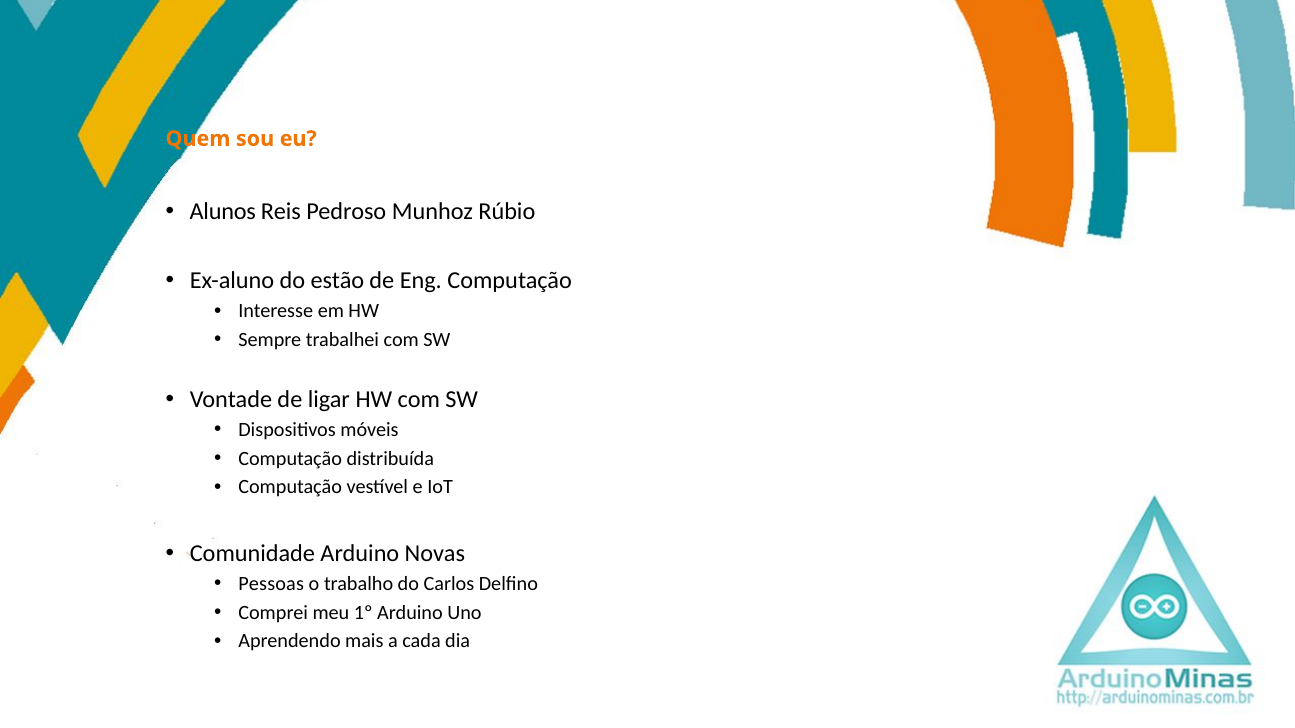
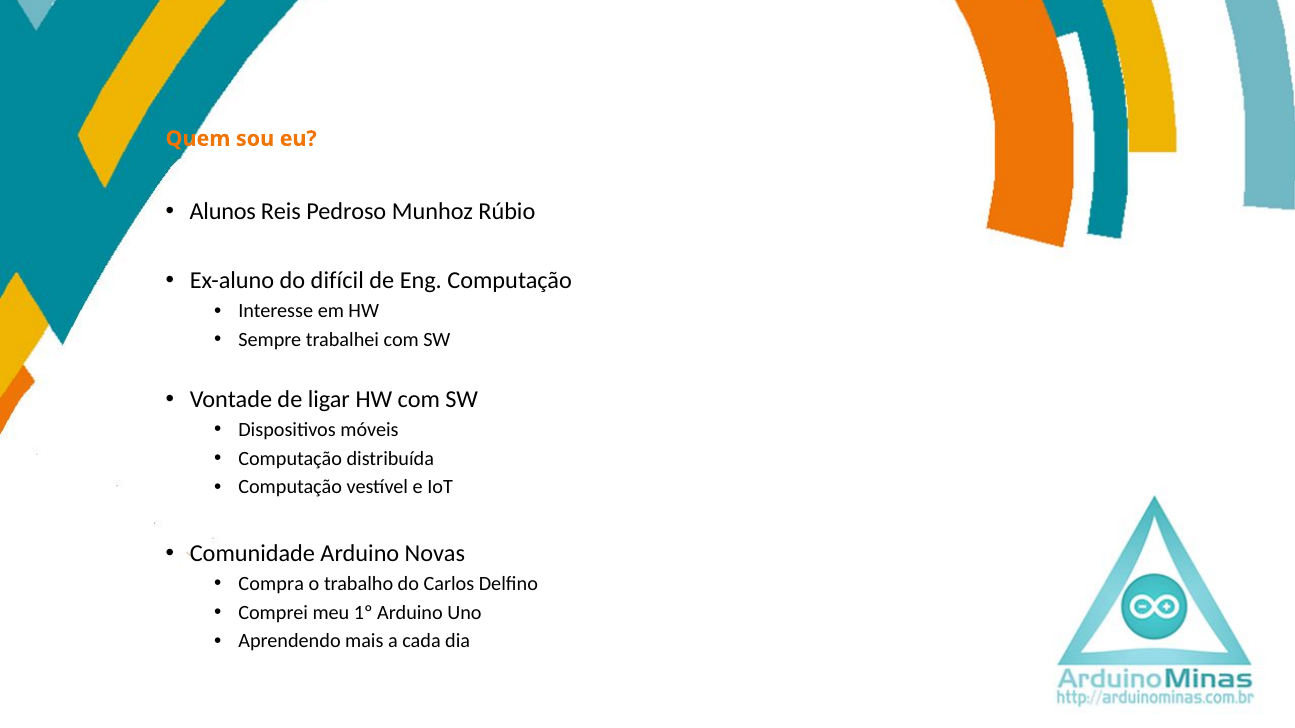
estão: estão -> difícil
Pessoas: Pessoas -> Compra
